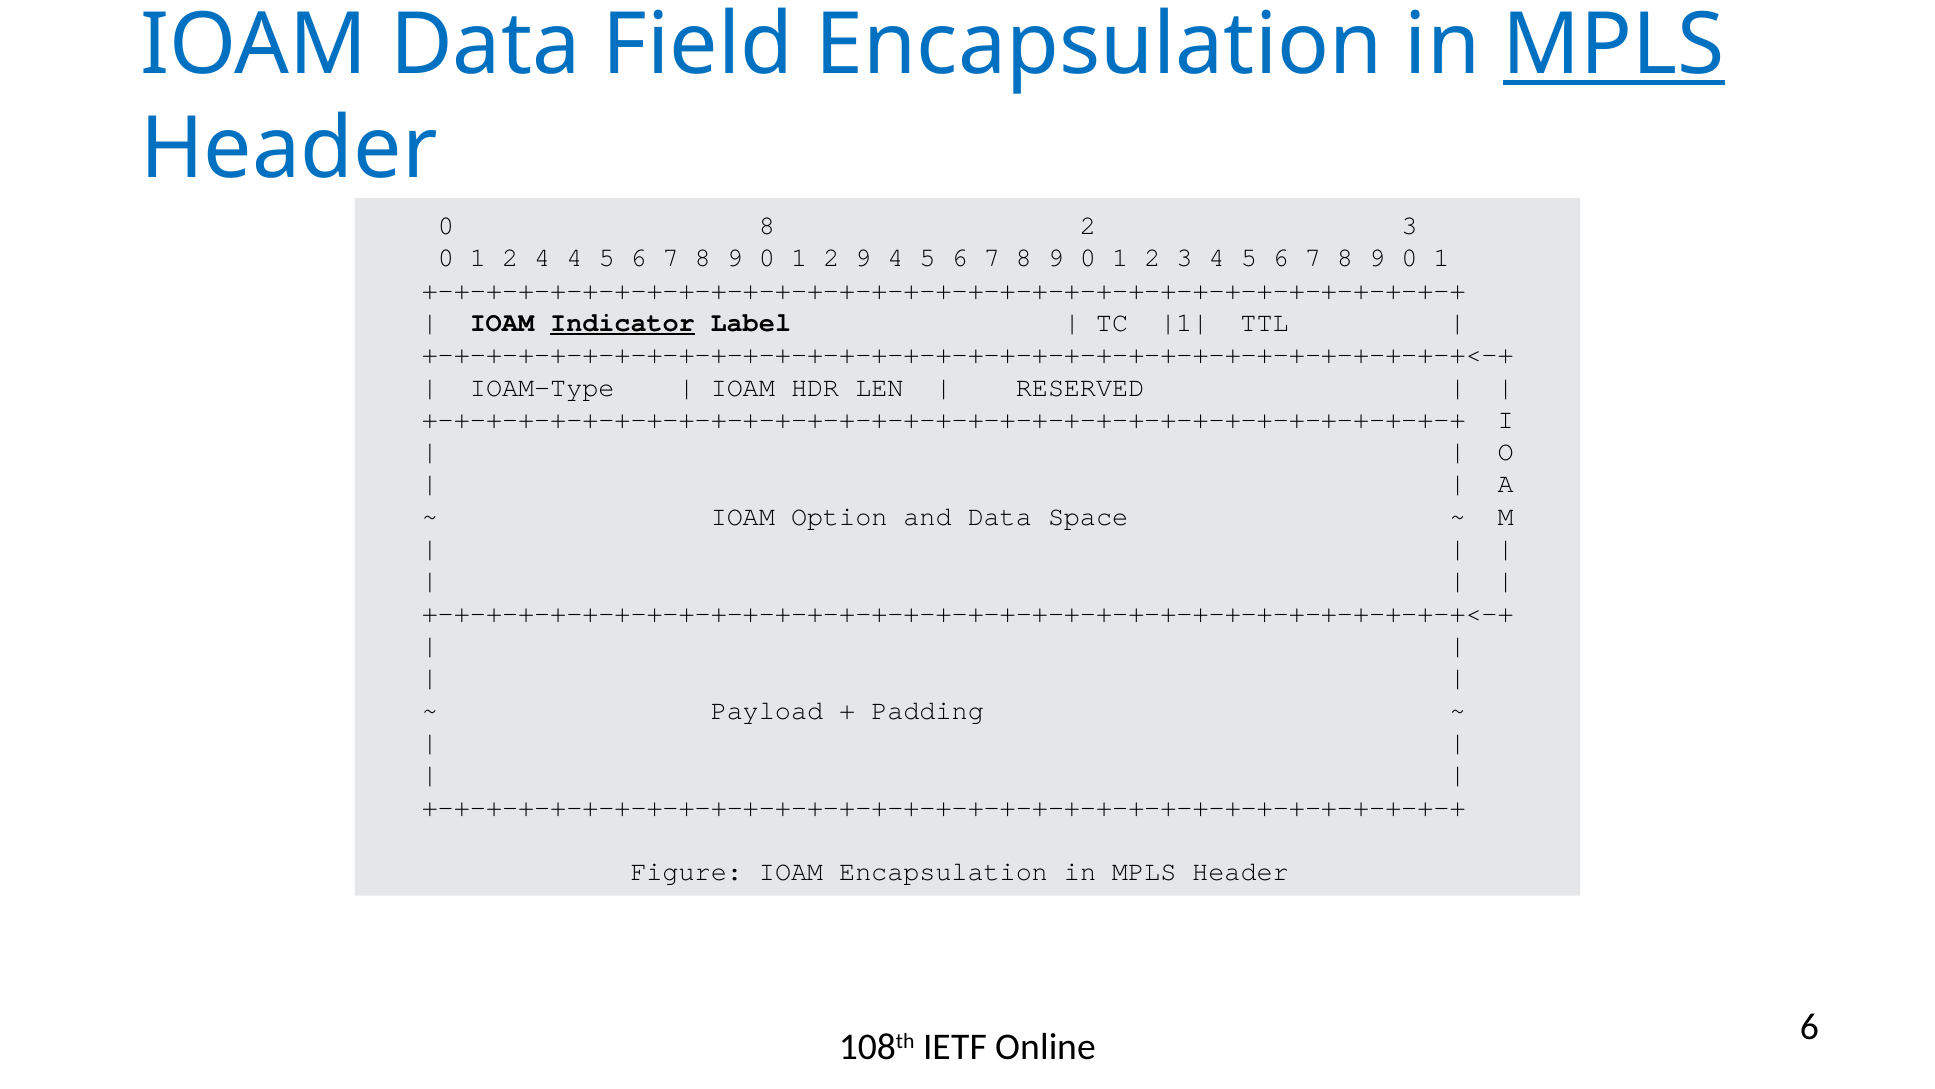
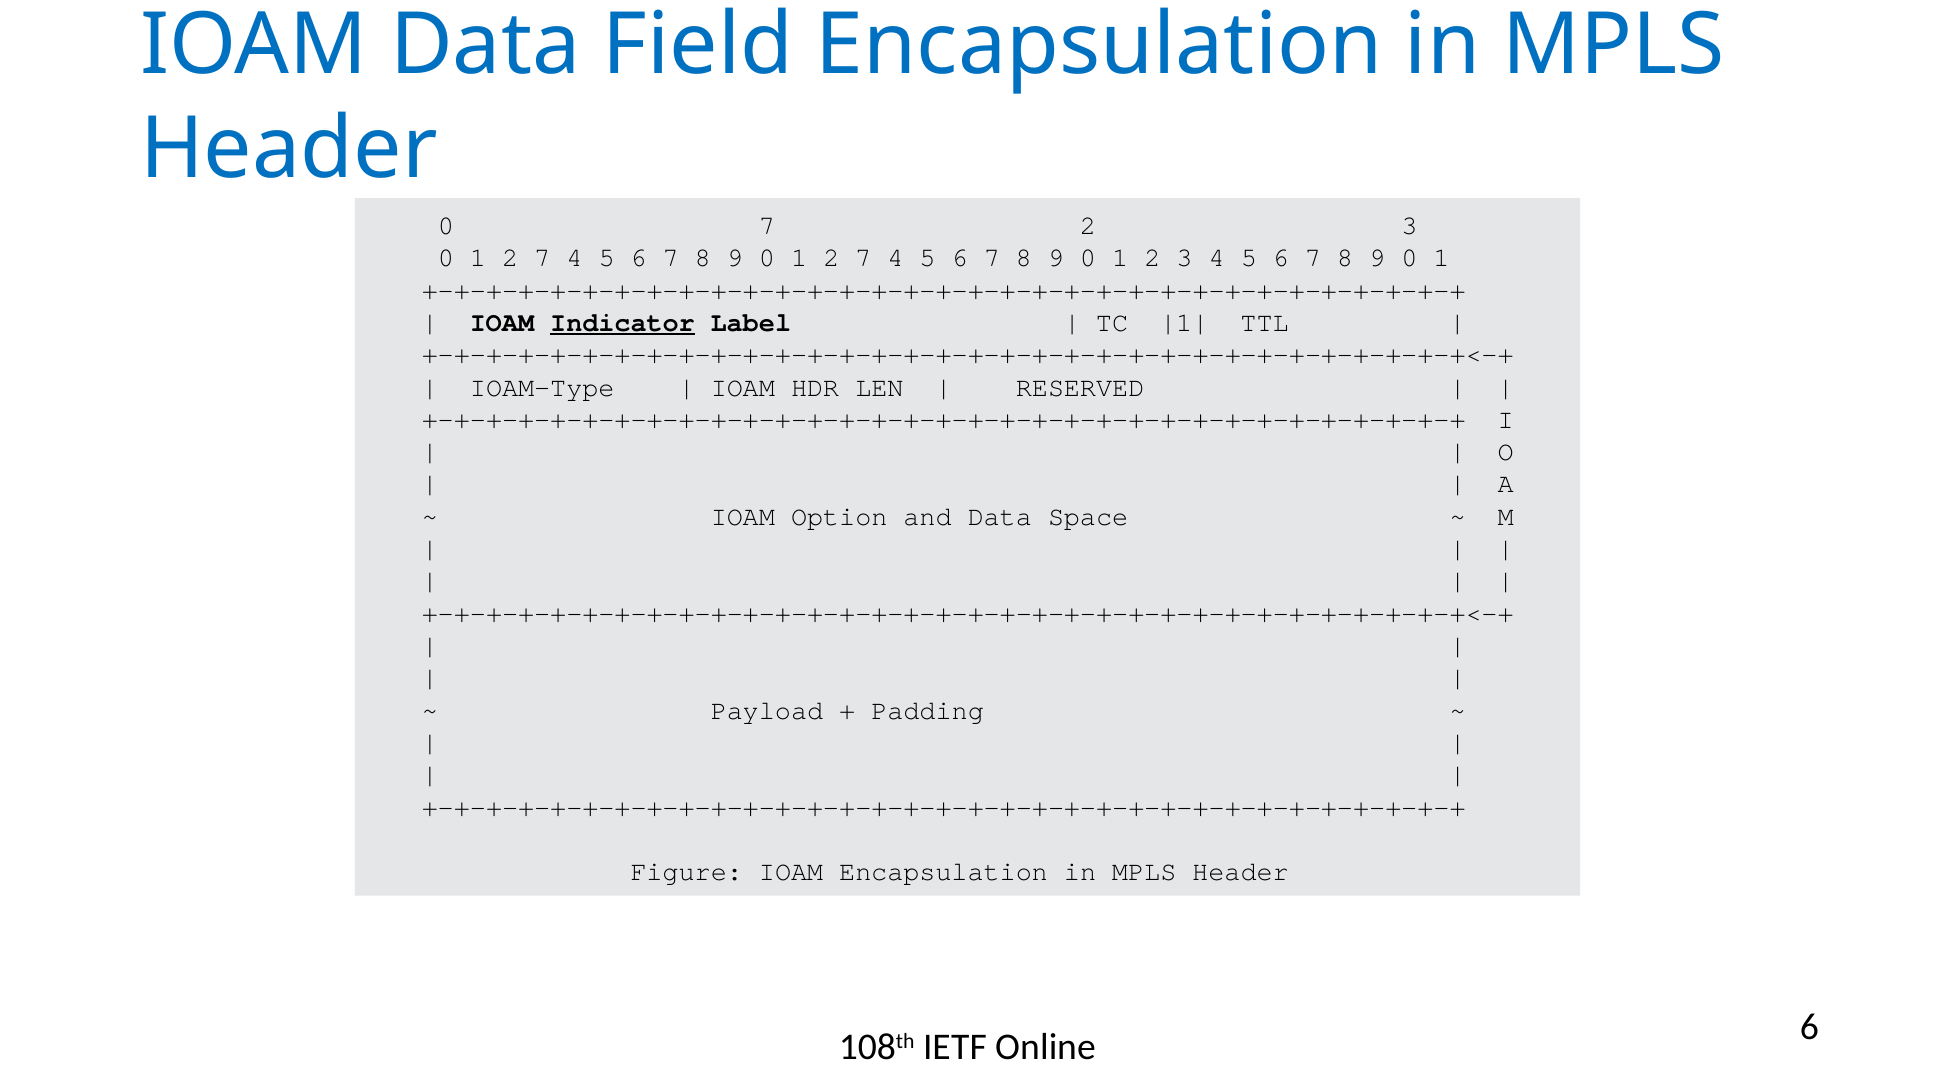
MPLS at (1614, 46) underline: present -> none
0 8: 8 -> 7
4 at (542, 258): 4 -> 7
9 at (863, 258): 9 -> 7
